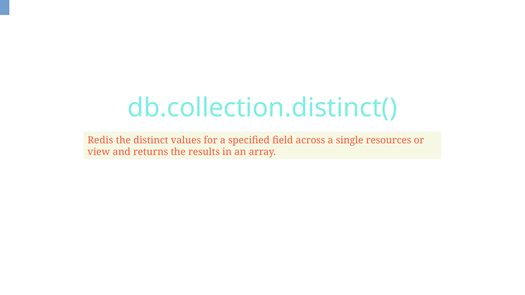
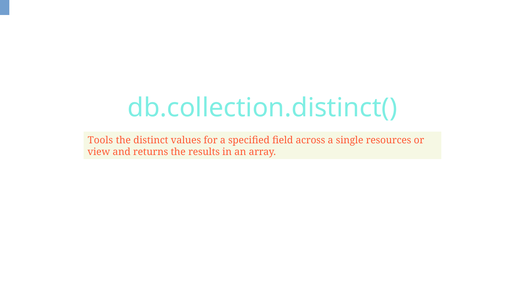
Redis: Redis -> Tools
